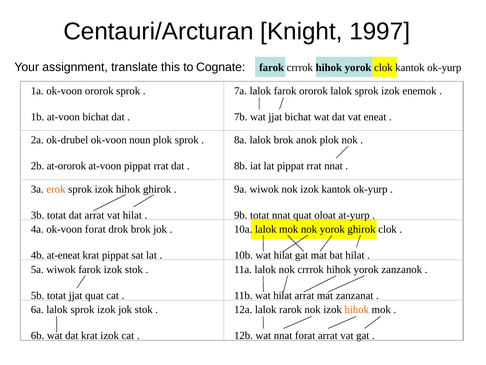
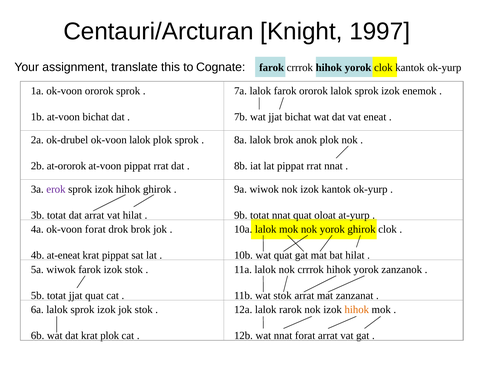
ok-voon noun: noun -> lalok
erok colour: orange -> purple
10b wat hilat: hilat -> quat
11b wat hilat: hilat -> stok
krat izok: izok -> plok
